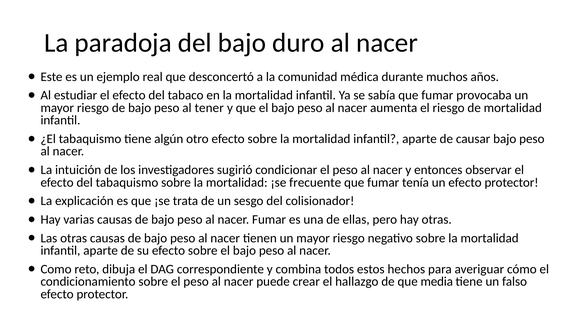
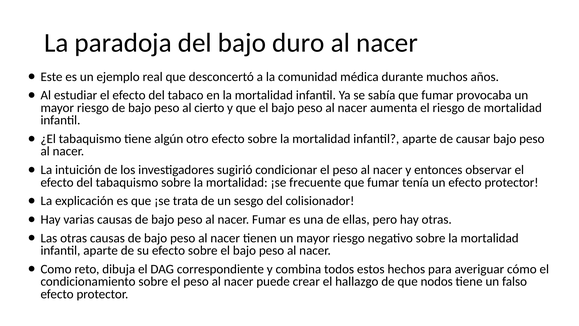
tener: tener -> cierto
media: media -> nodos
